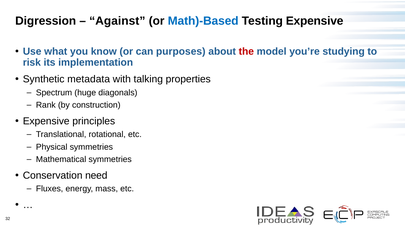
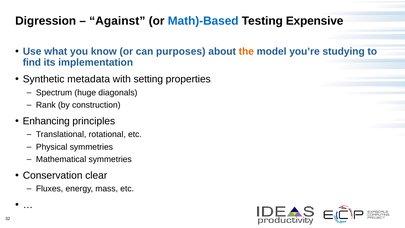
the colour: red -> orange
risk: risk -> find
talking: talking -> setting
Expensive at (46, 121): Expensive -> Enhancing
need: need -> clear
